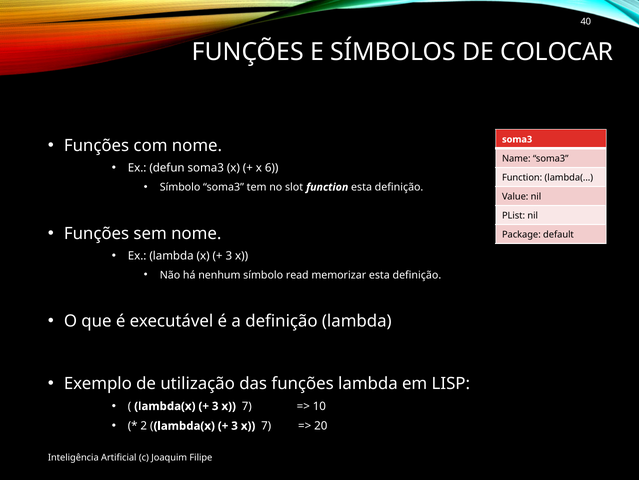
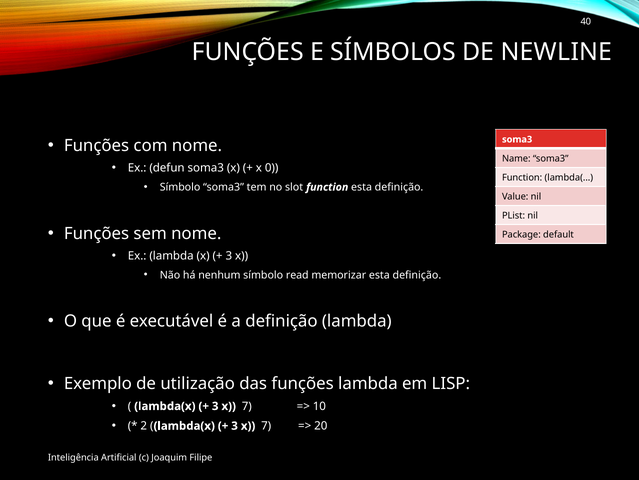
COLOCAR: COLOCAR -> NEWLINE
6: 6 -> 0
